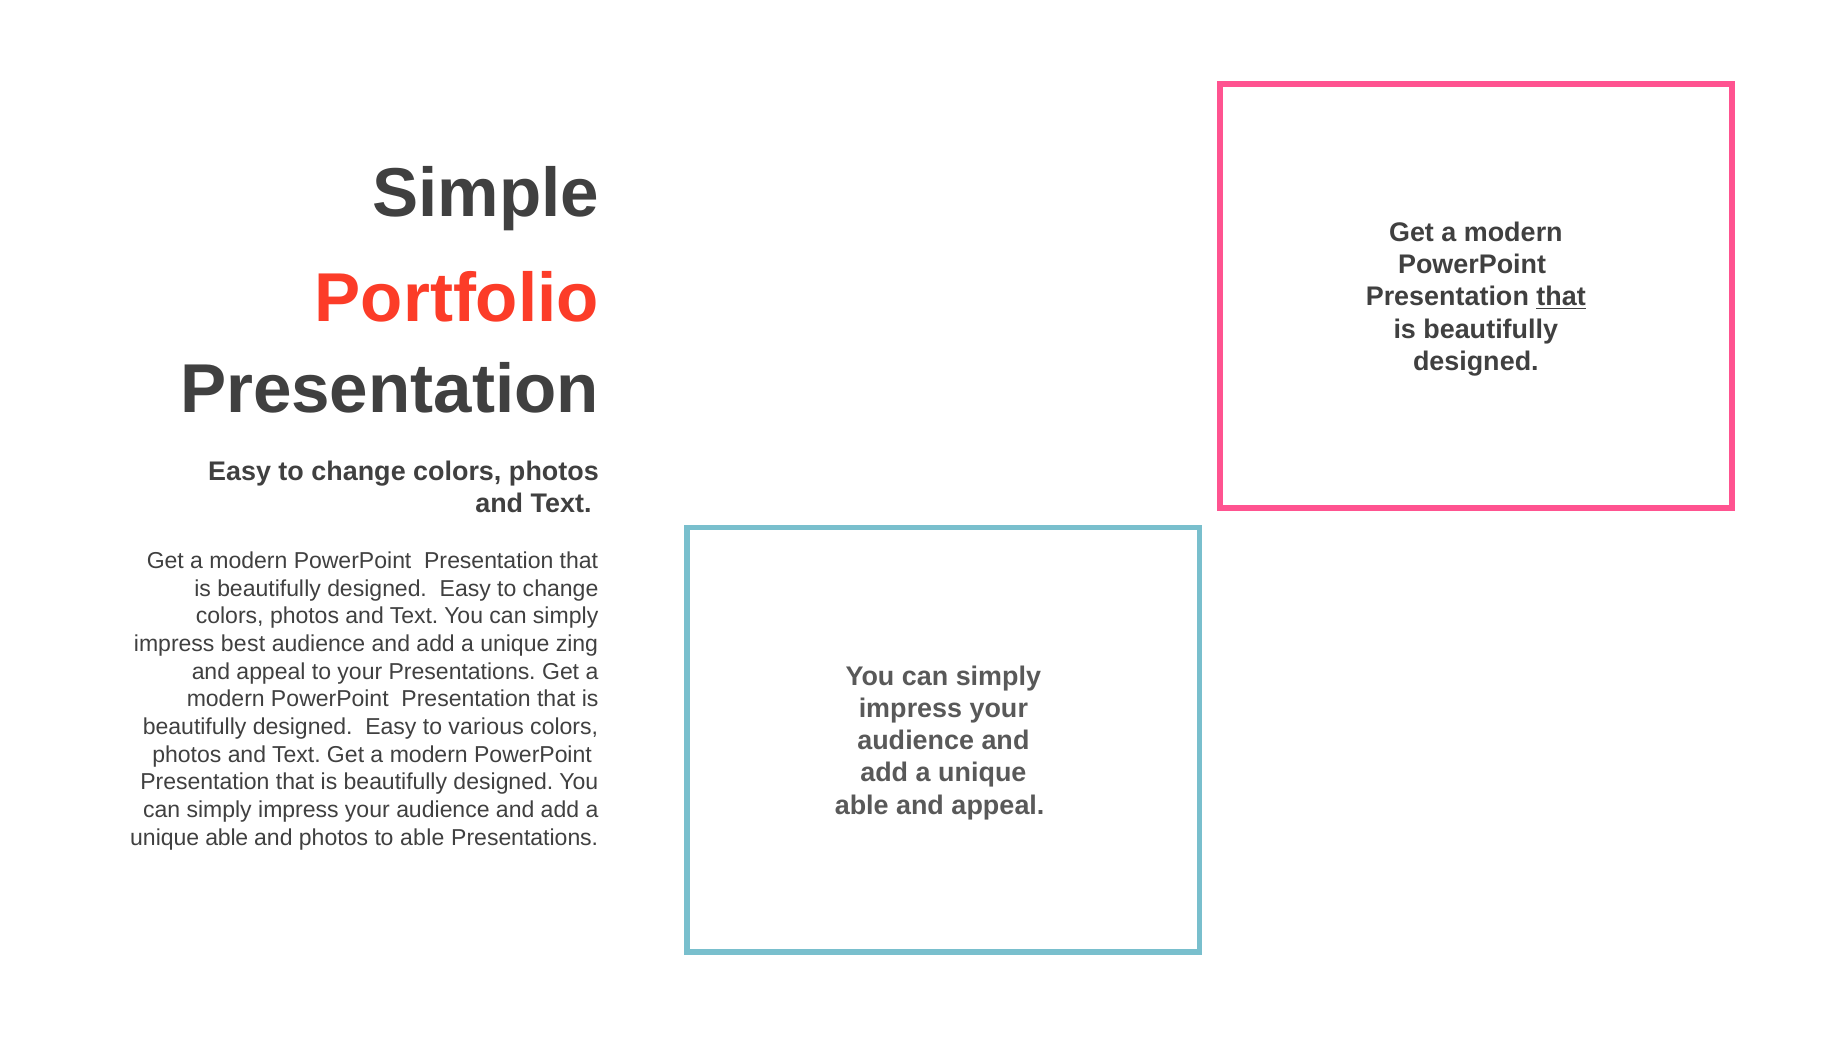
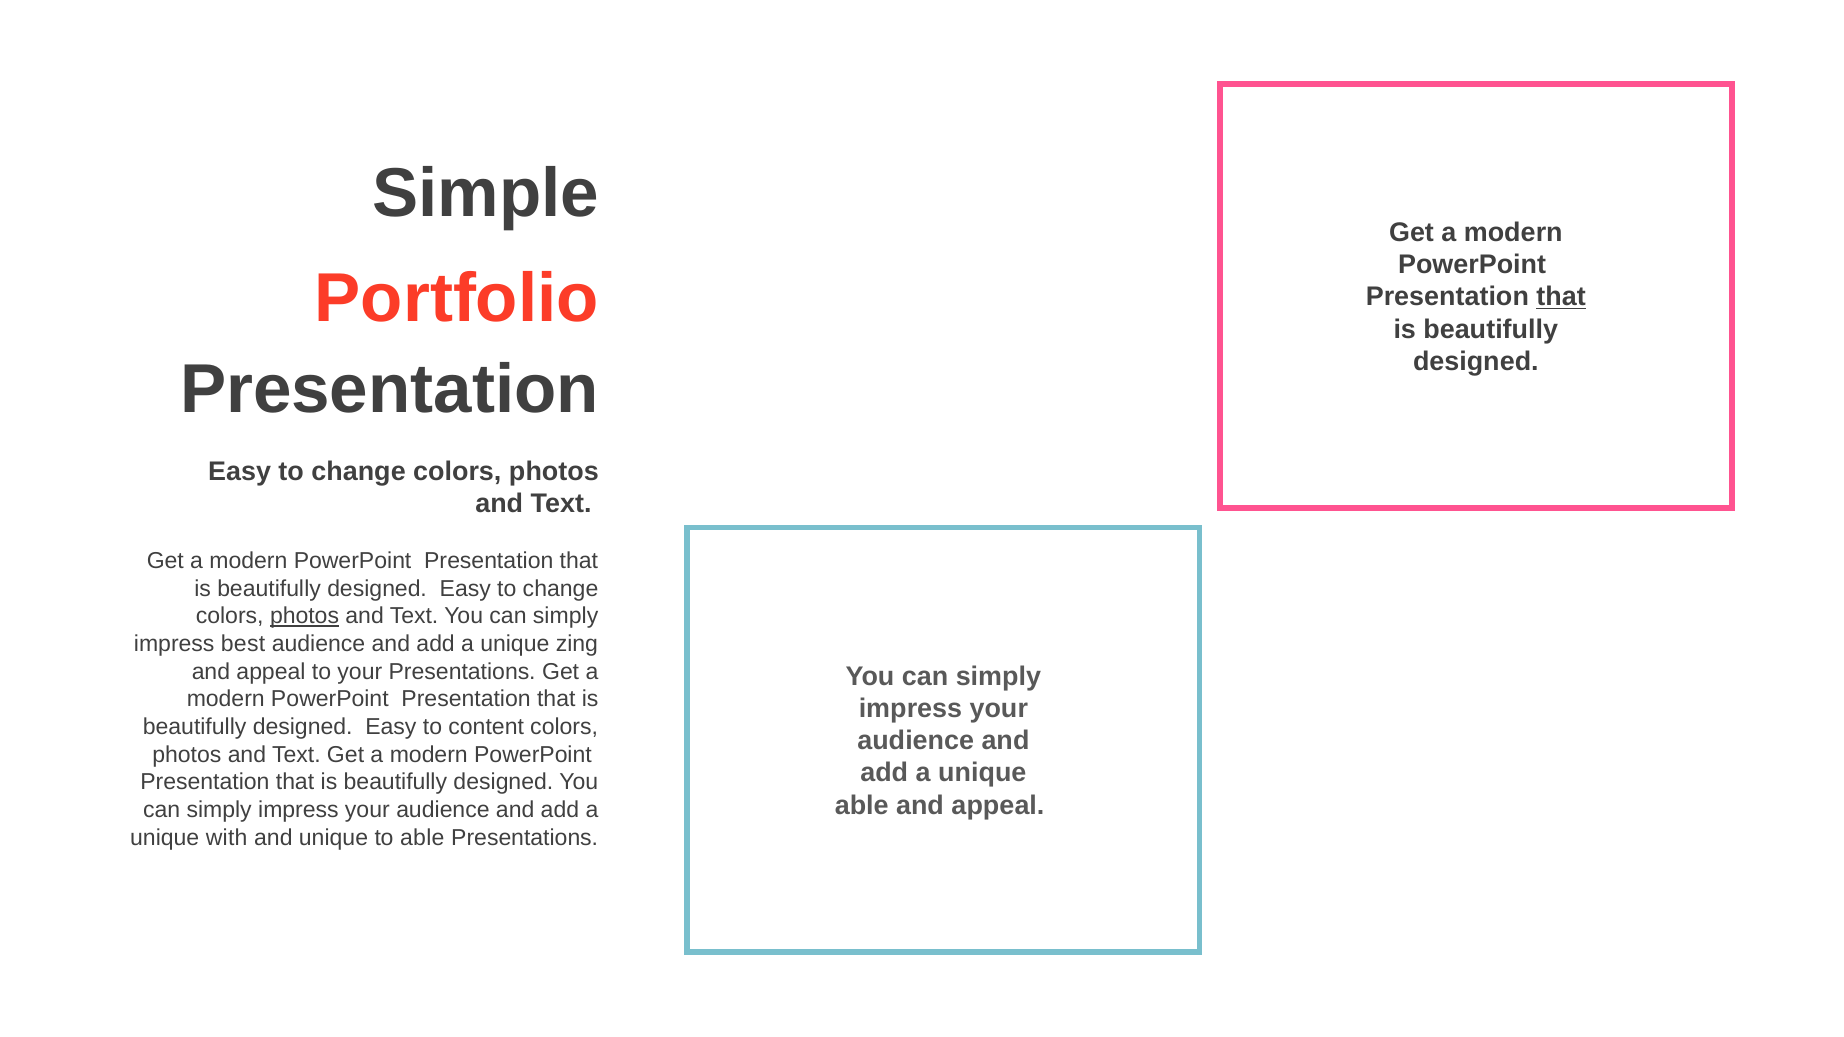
photos at (305, 616) underline: none -> present
various: various -> content
able at (227, 838): able -> with
and photos: photos -> unique
